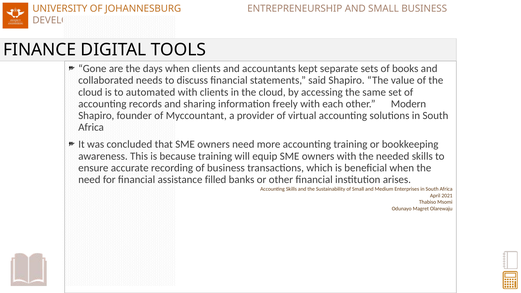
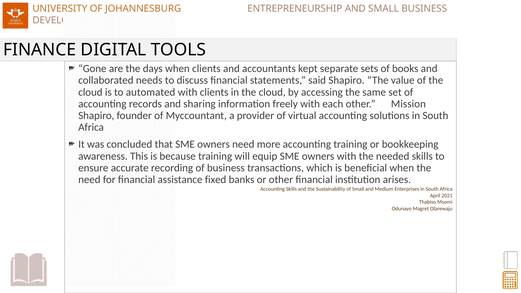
Modern: Modern -> Mission
filled: filled -> fixed
